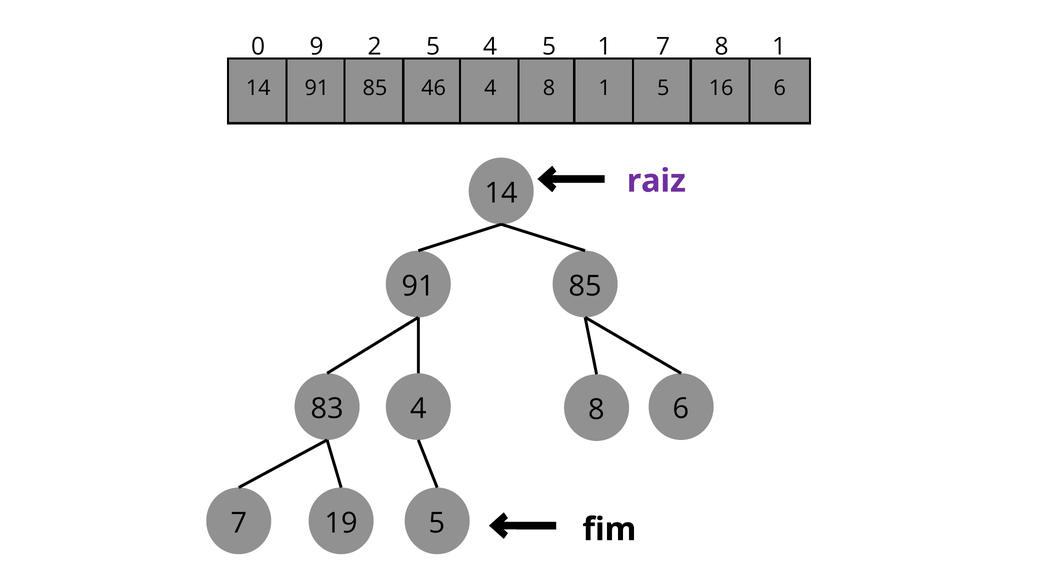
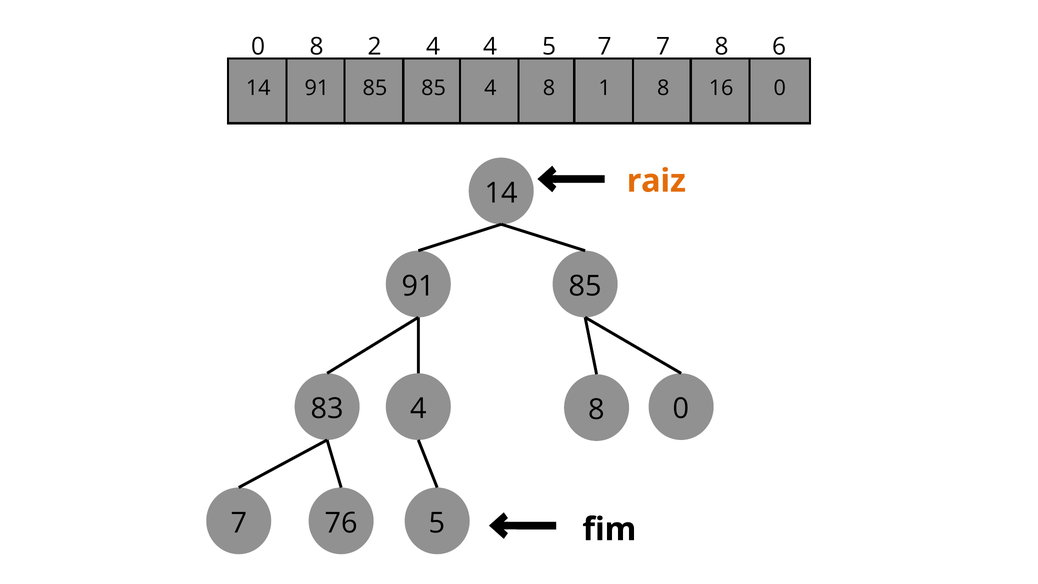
0 9: 9 -> 8
2 5: 5 -> 4
5 1: 1 -> 7
7 8 1: 1 -> 6
85 46: 46 -> 85
1 5: 5 -> 8
16 6: 6 -> 0
raiz colour: purple -> orange
8 6: 6 -> 0
19: 19 -> 76
